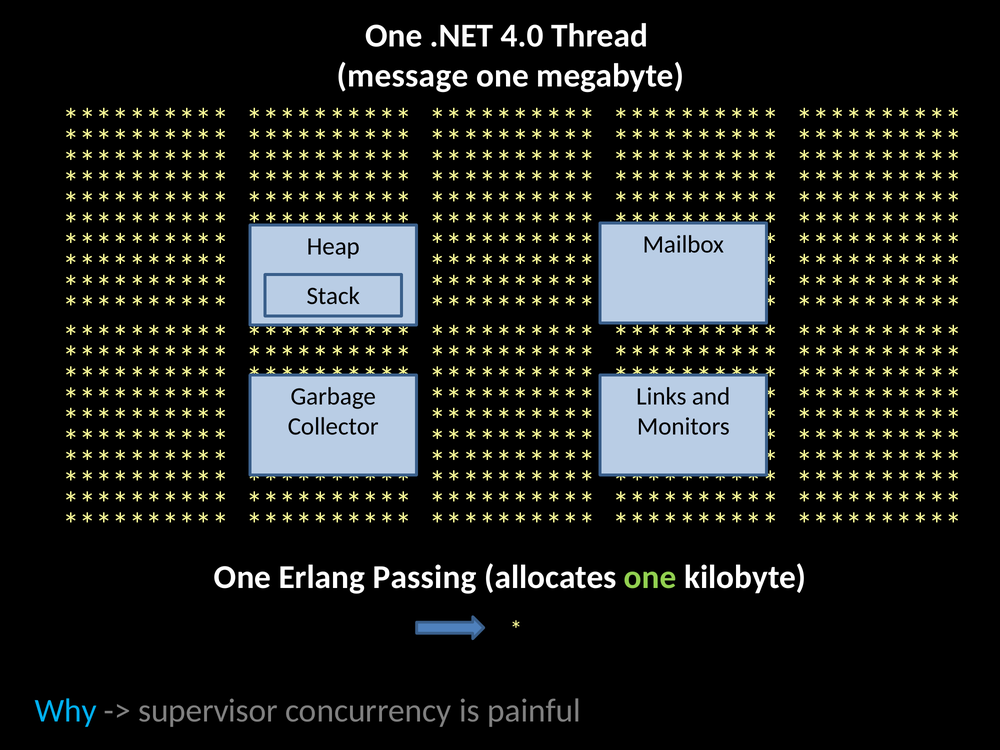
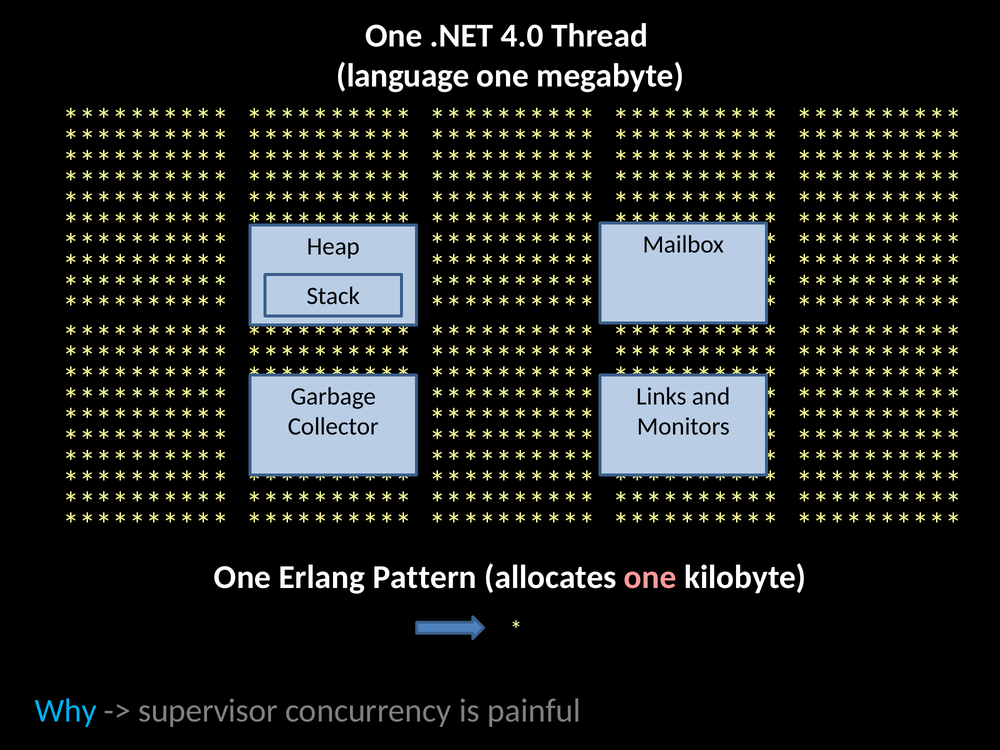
message: message -> language
Passing: Passing -> Pattern
one at (650, 577) colour: light green -> pink
